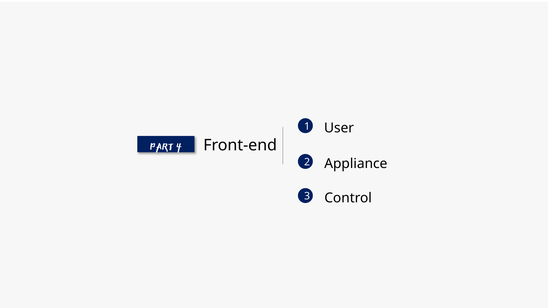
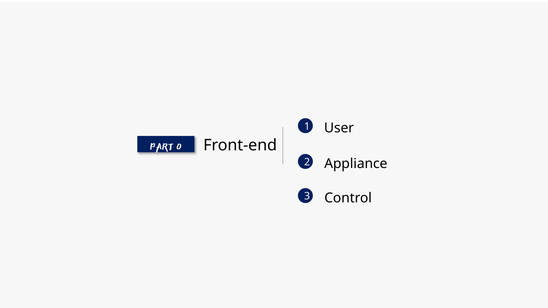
4: 4 -> 0
